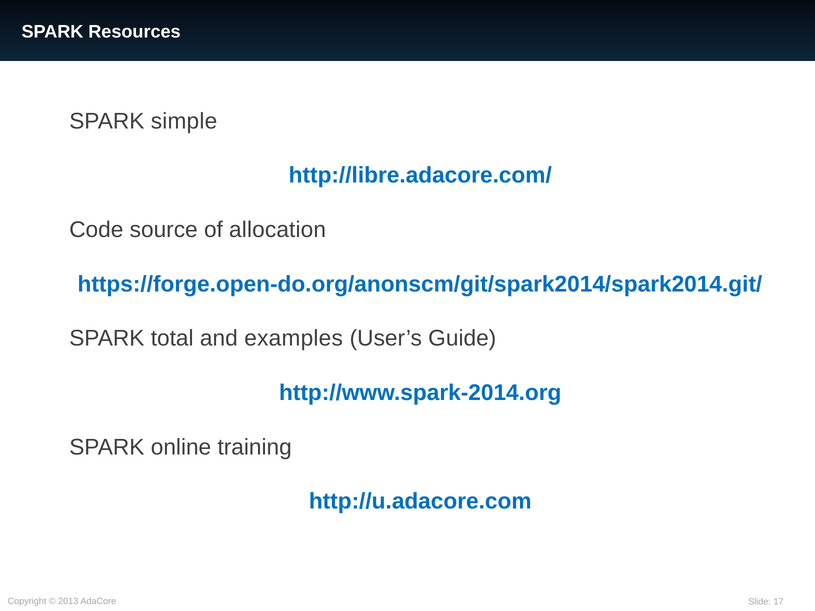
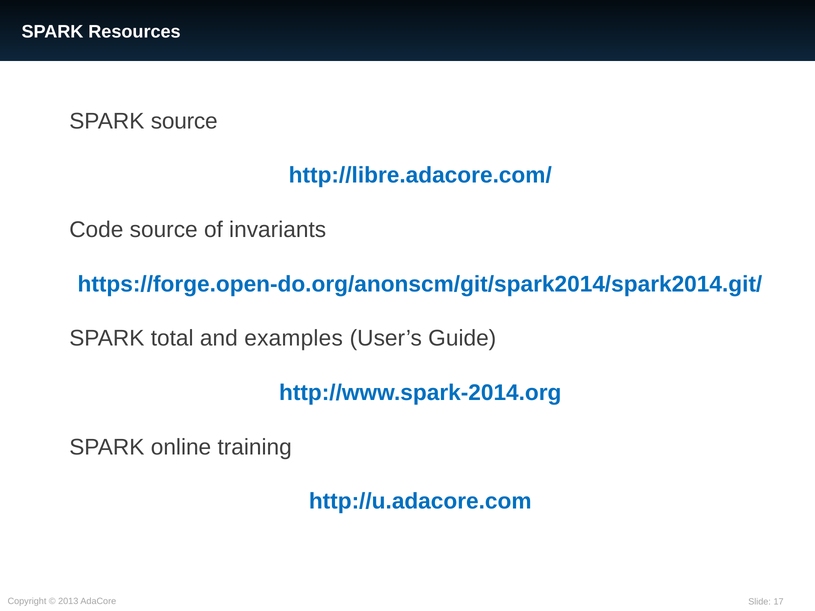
SPARK simple: simple -> source
allocation: allocation -> invariants
